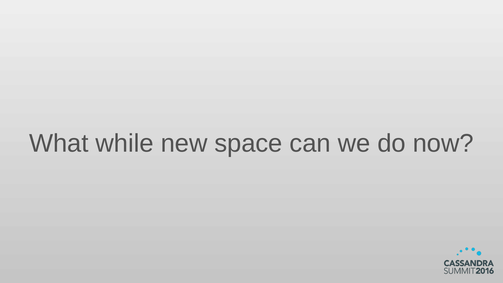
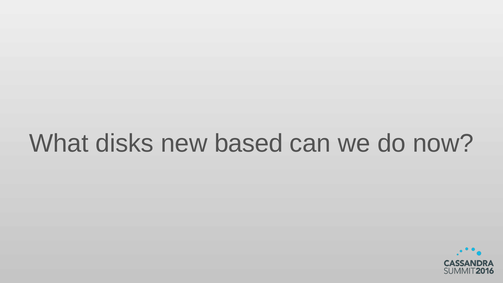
while: while -> disks
space: space -> based
